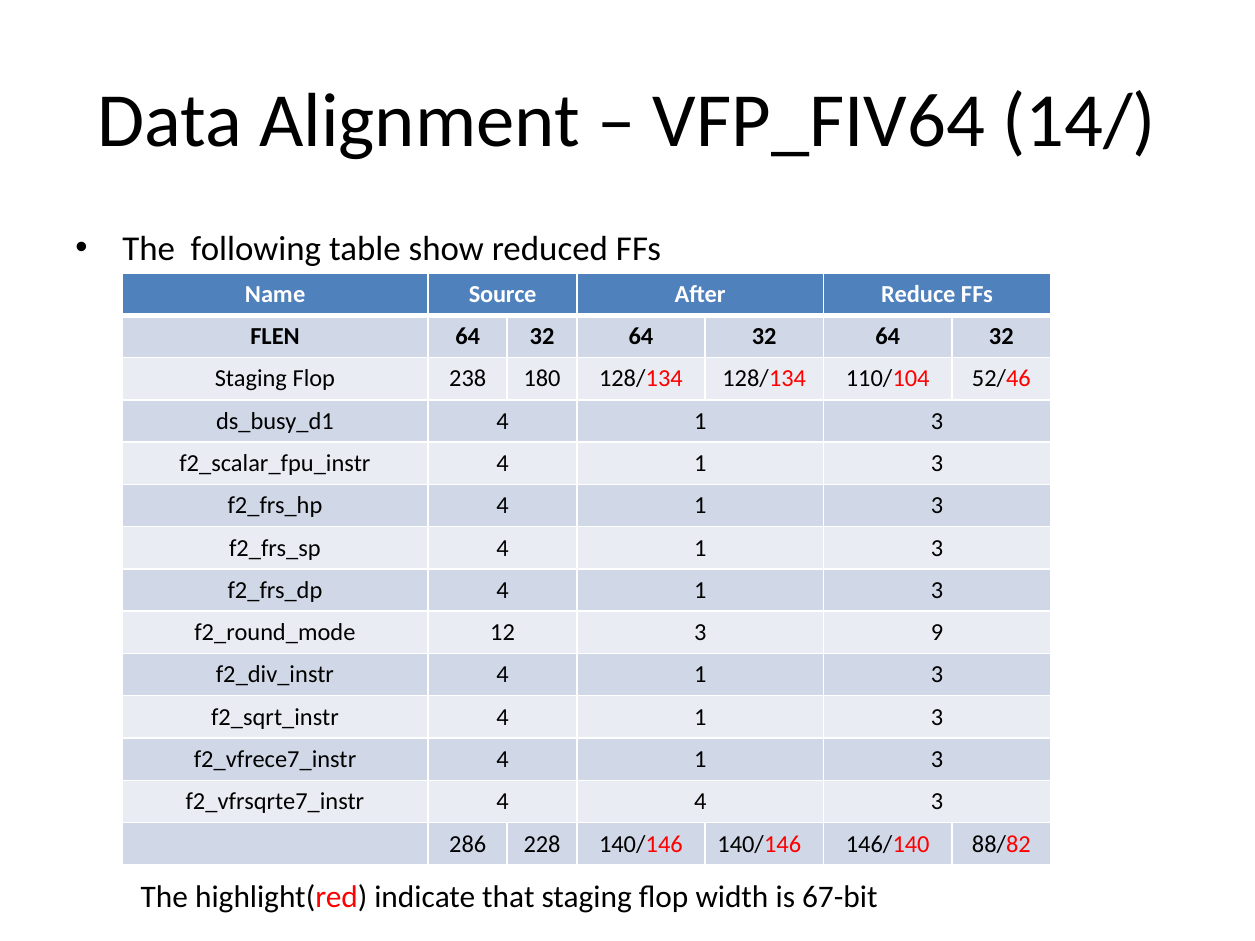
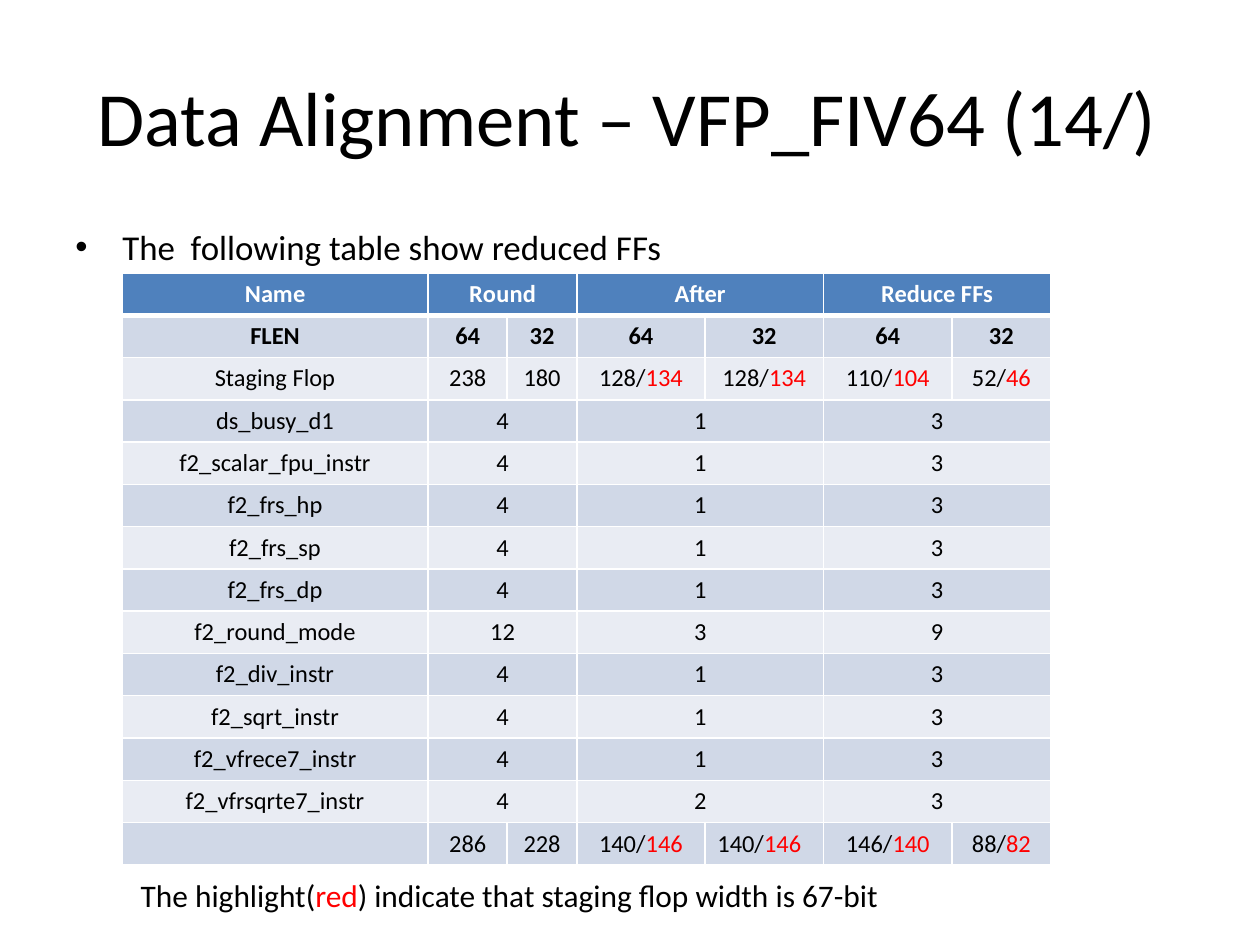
Source: Source -> Round
4 4: 4 -> 2
